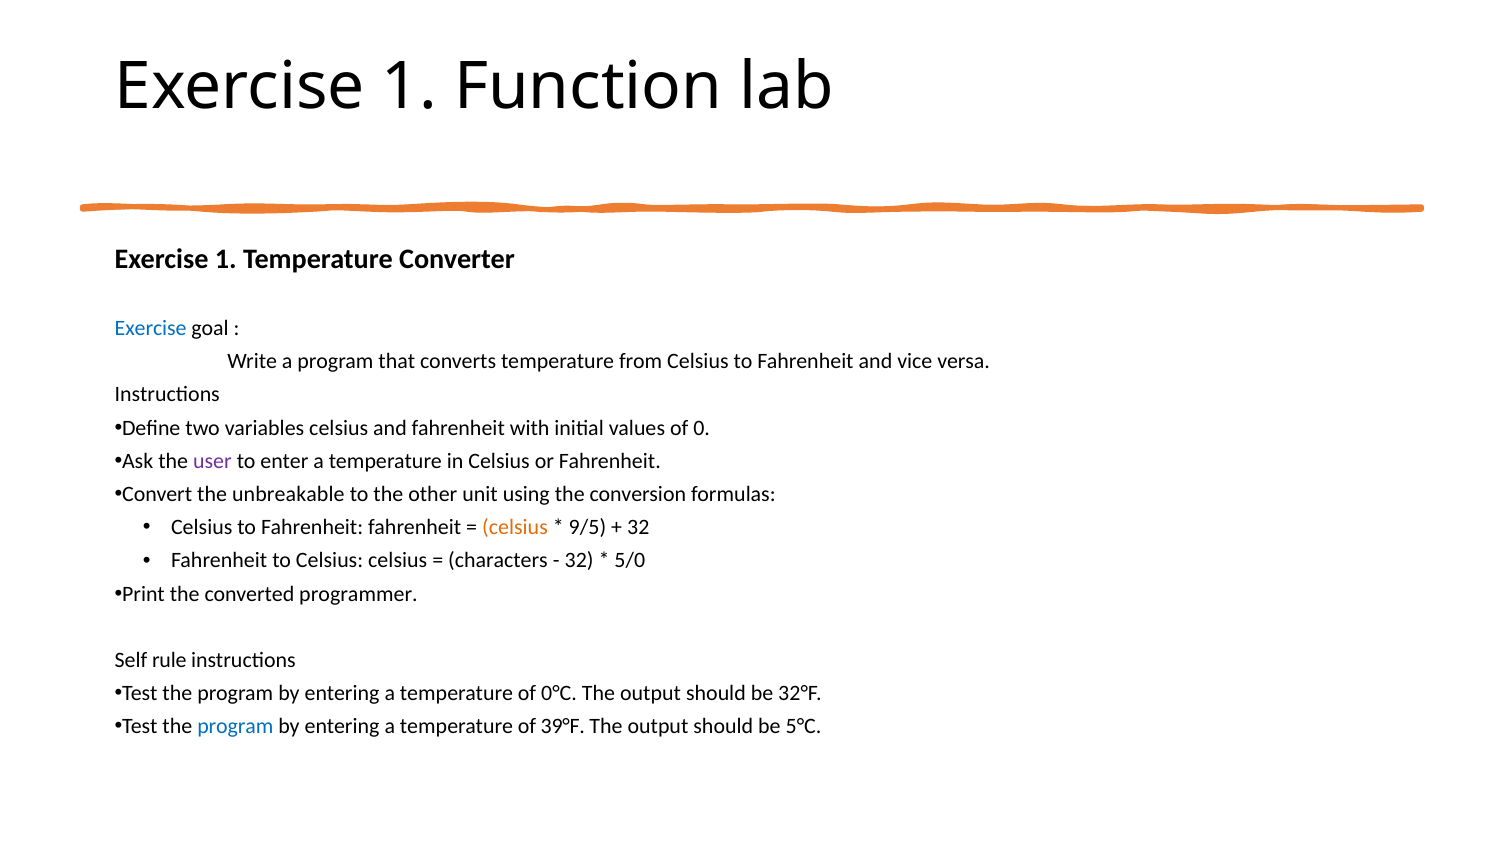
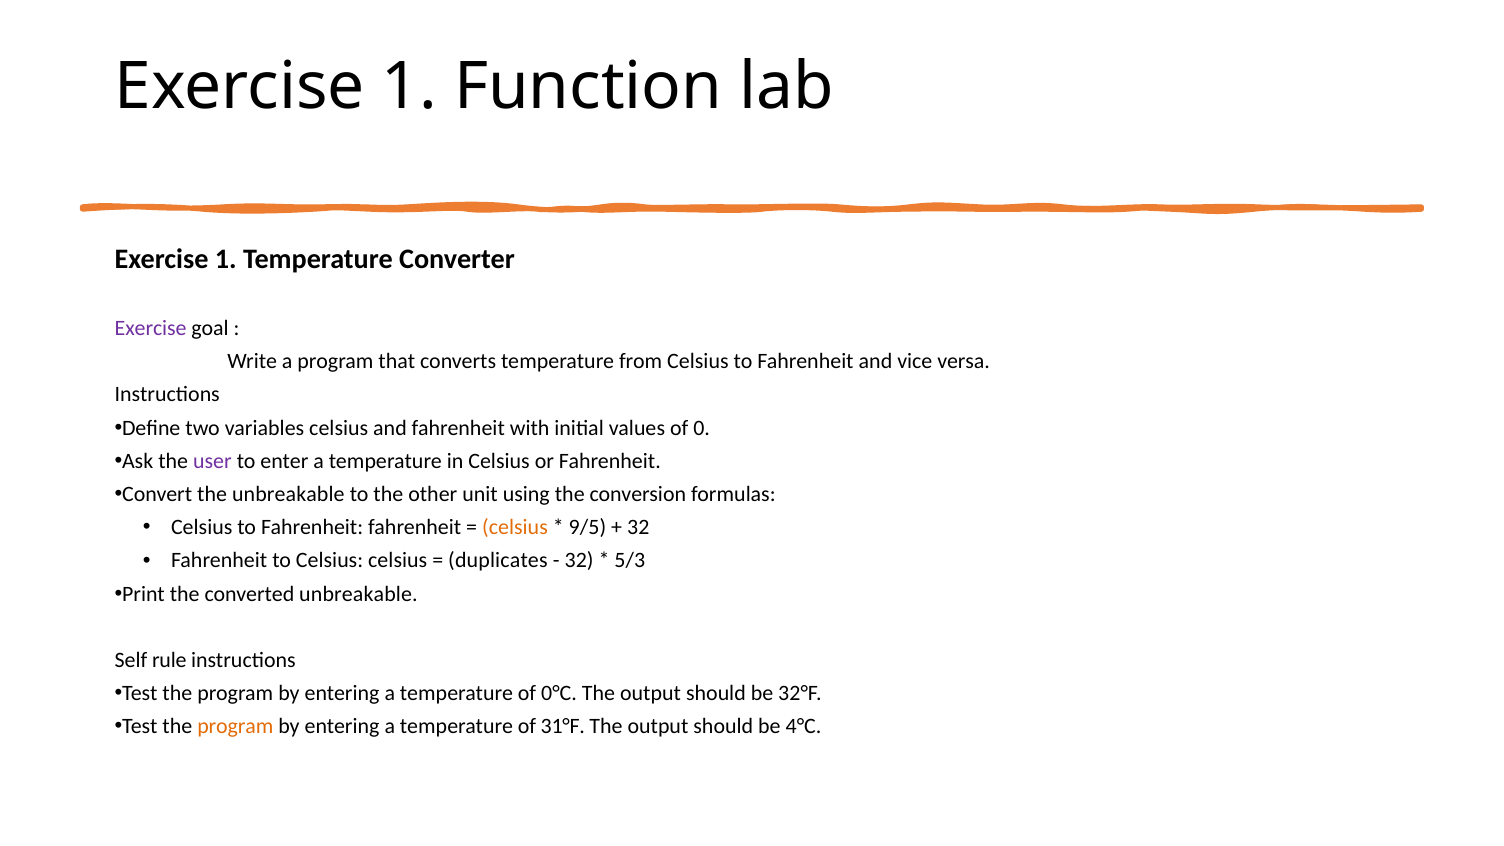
Exercise at (151, 328) colour: blue -> purple
characters: characters -> duplicates
5/0: 5/0 -> 5/3
converted programmer: programmer -> unbreakable
program at (235, 726) colour: blue -> orange
39°F: 39°F -> 31°F
5°C: 5°C -> 4°C
